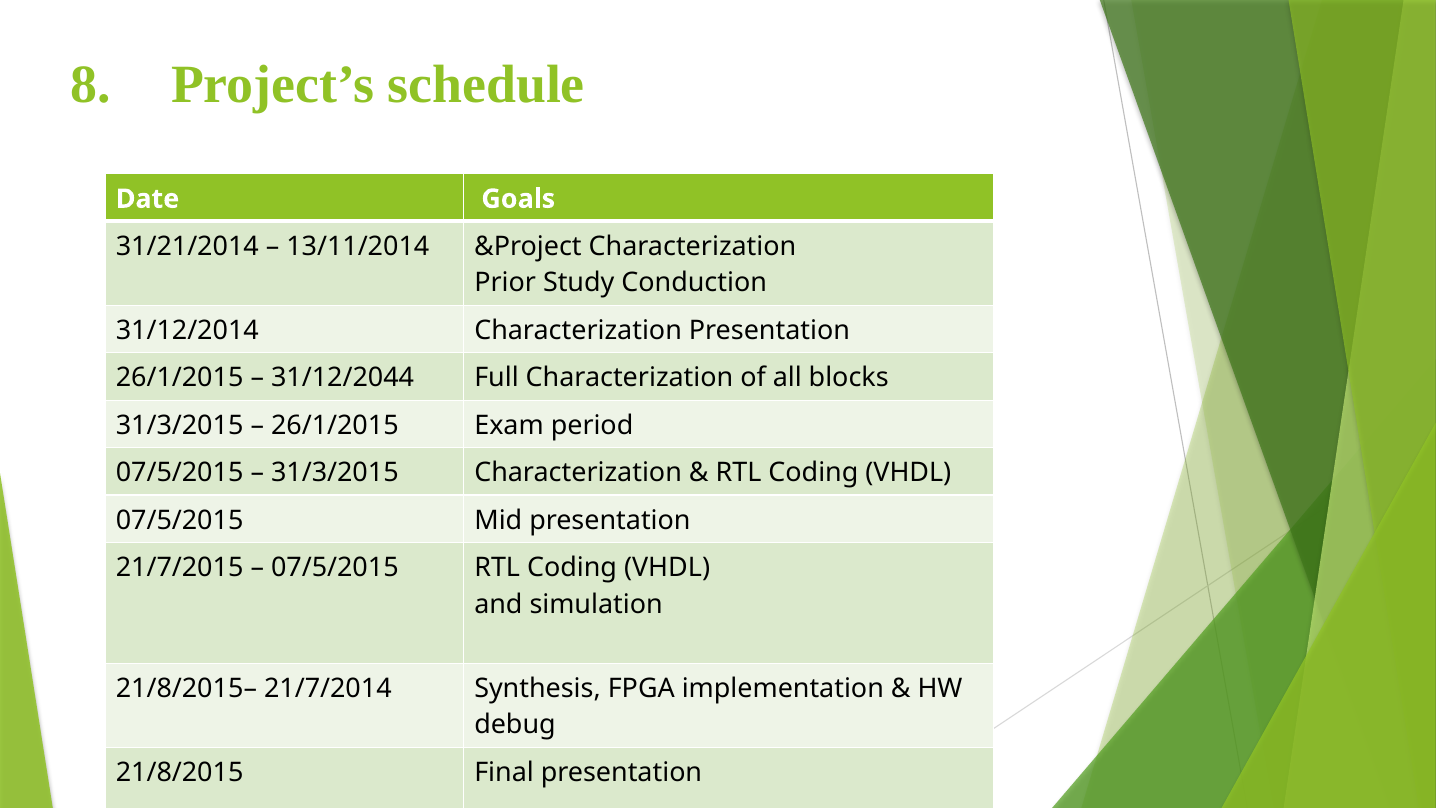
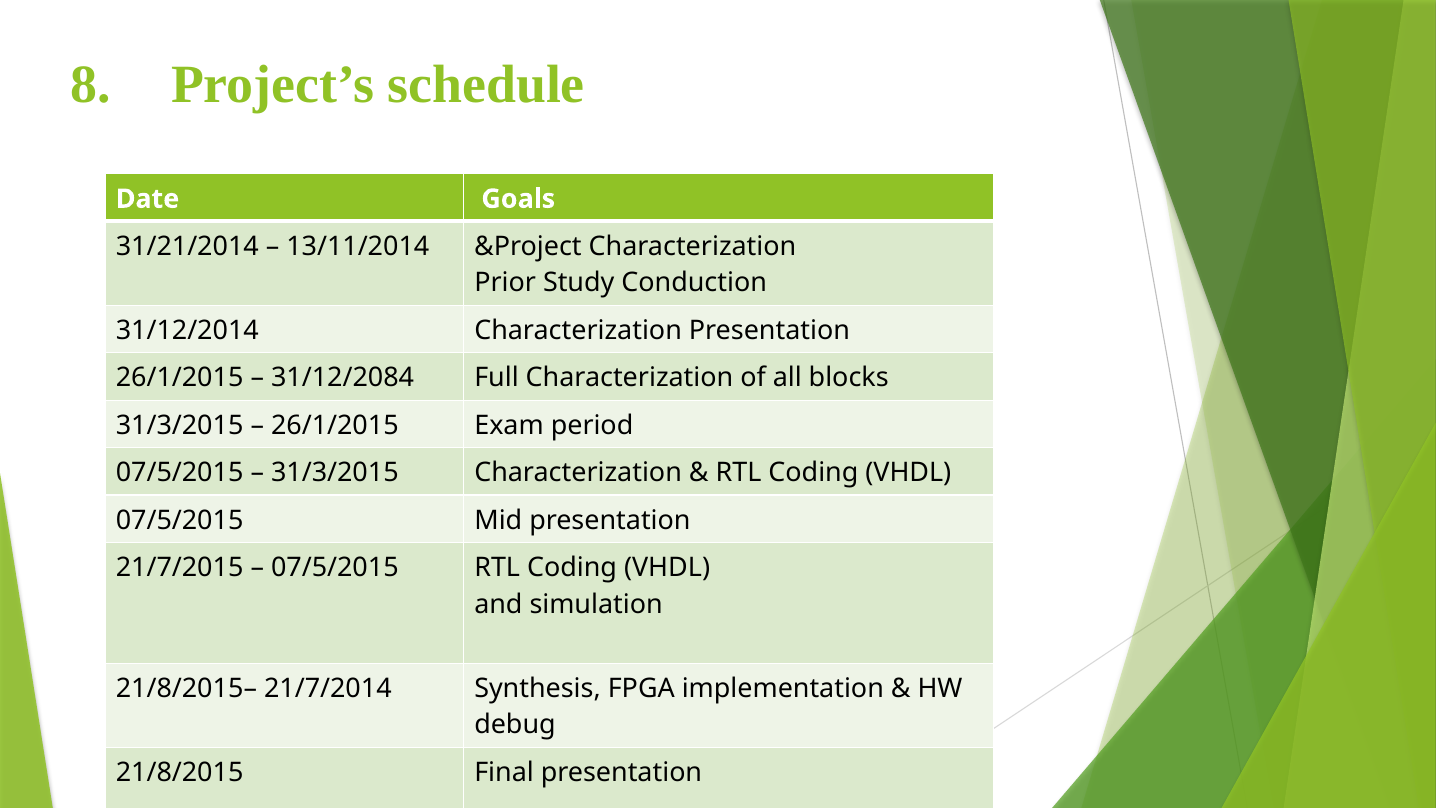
31/12/2044: 31/12/2044 -> 31/12/2084
